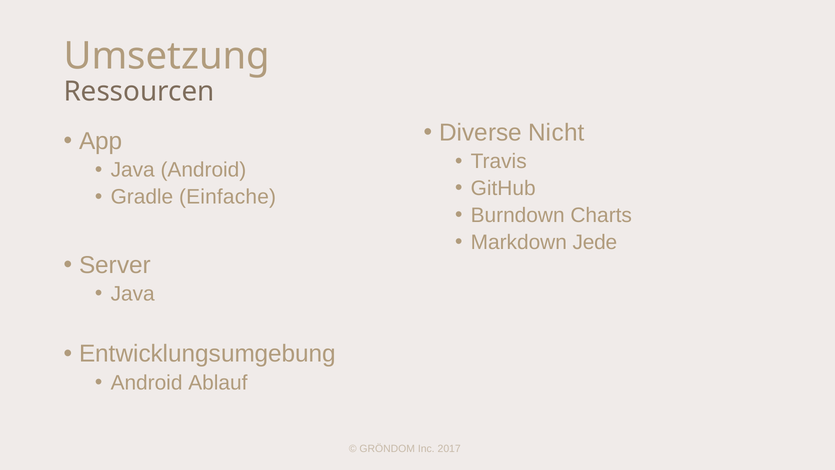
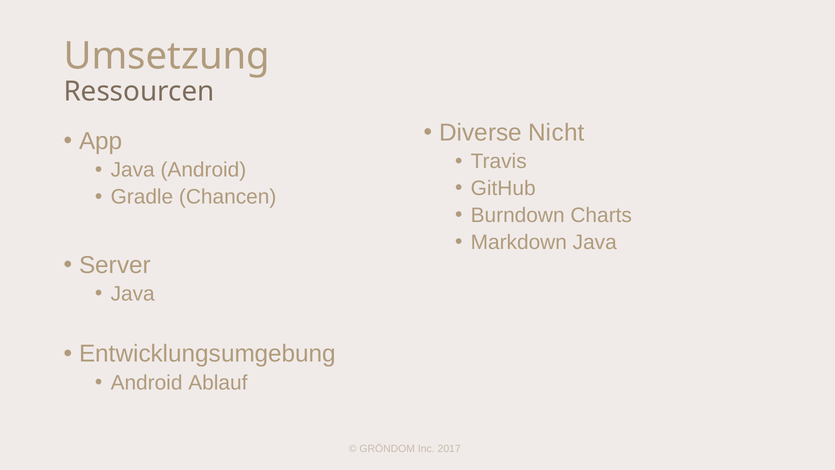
Einfache: Einfache -> Chancen
Markdown Jede: Jede -> Java
